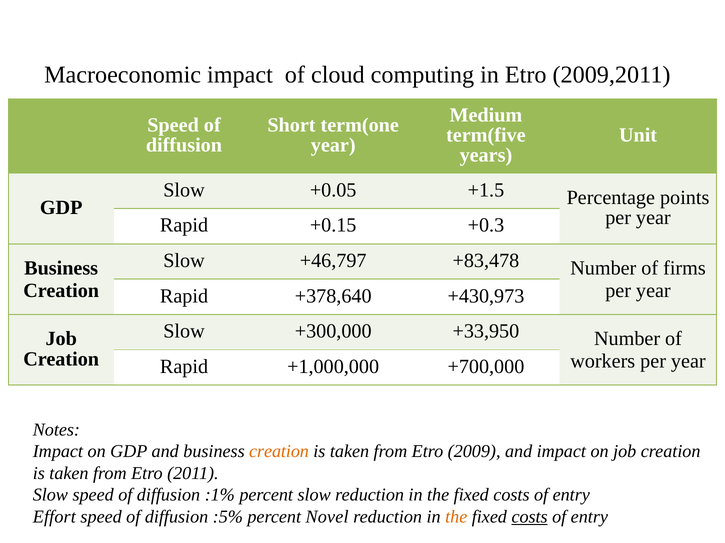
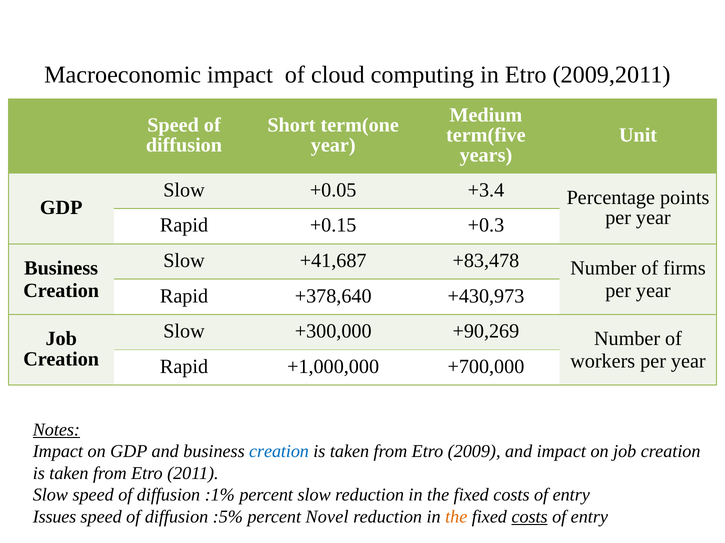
+1.5: +1.5 -> +3.4
+46,797: +46,797 -> +41,687
+33,950: +33,950 -> +90,269
Notes underline: none -> present
creation at (279, 452) colour: orange -> blue
Effort: Effort -> Issues
